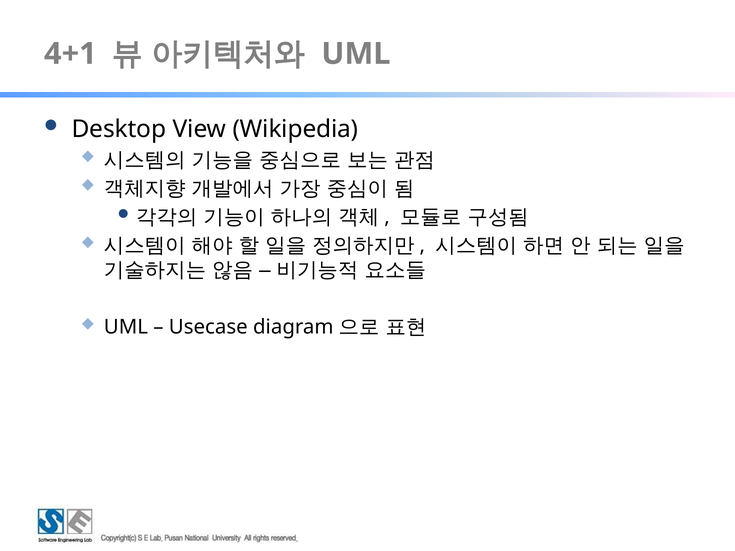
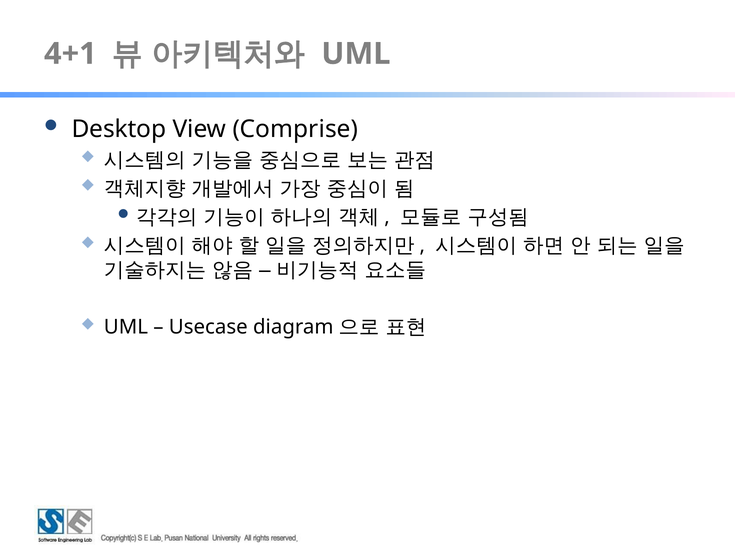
Wikipedia: Wikipedia -> Comprise
